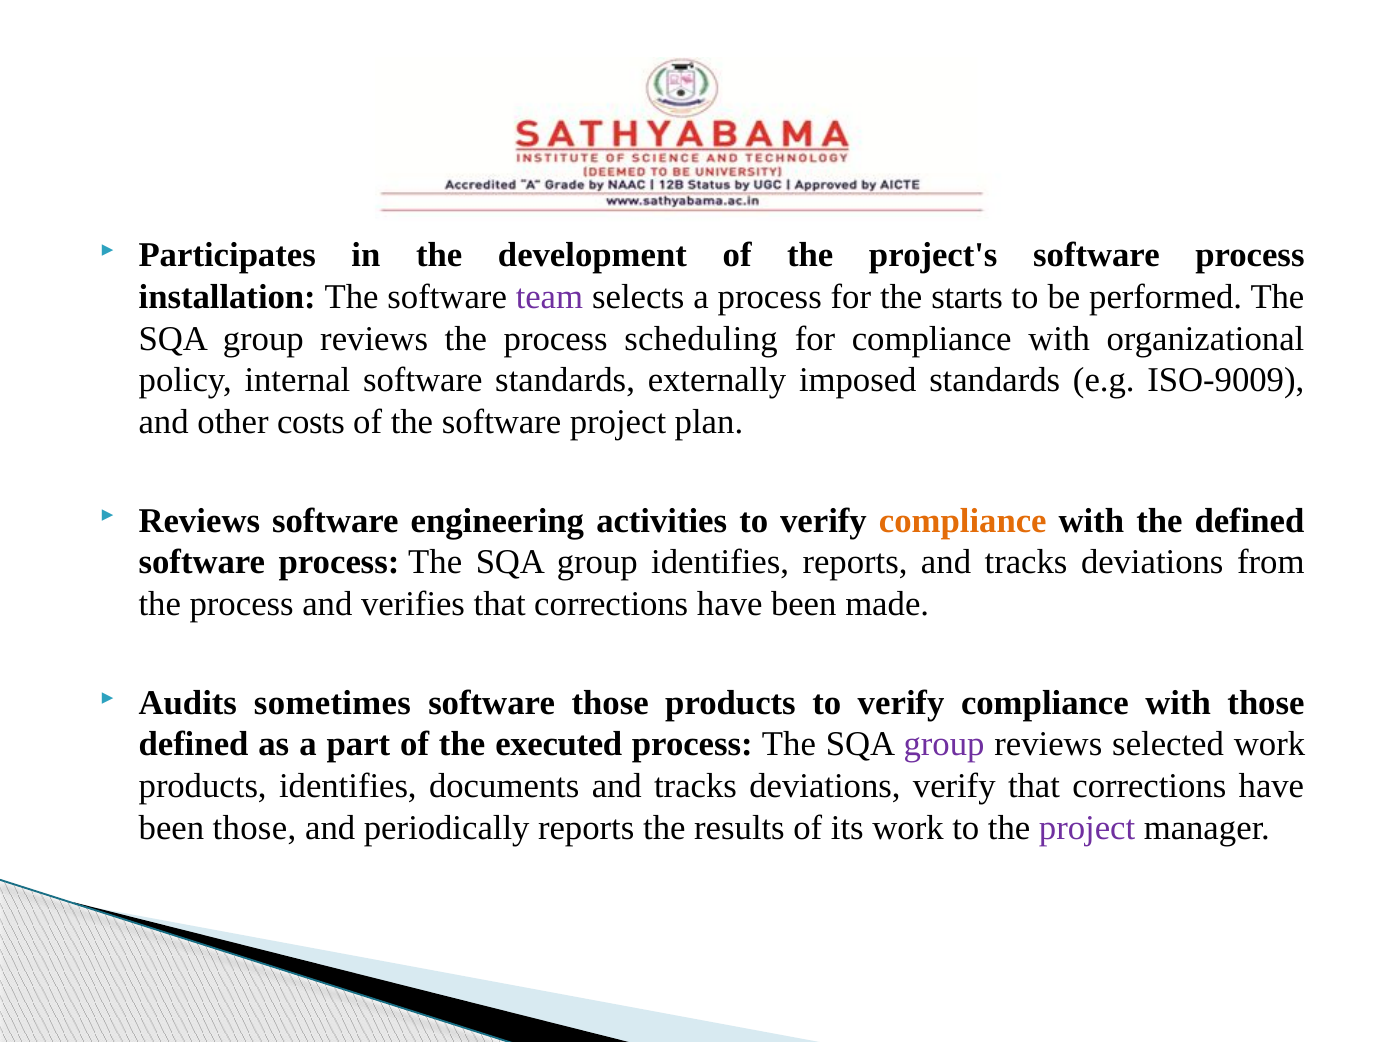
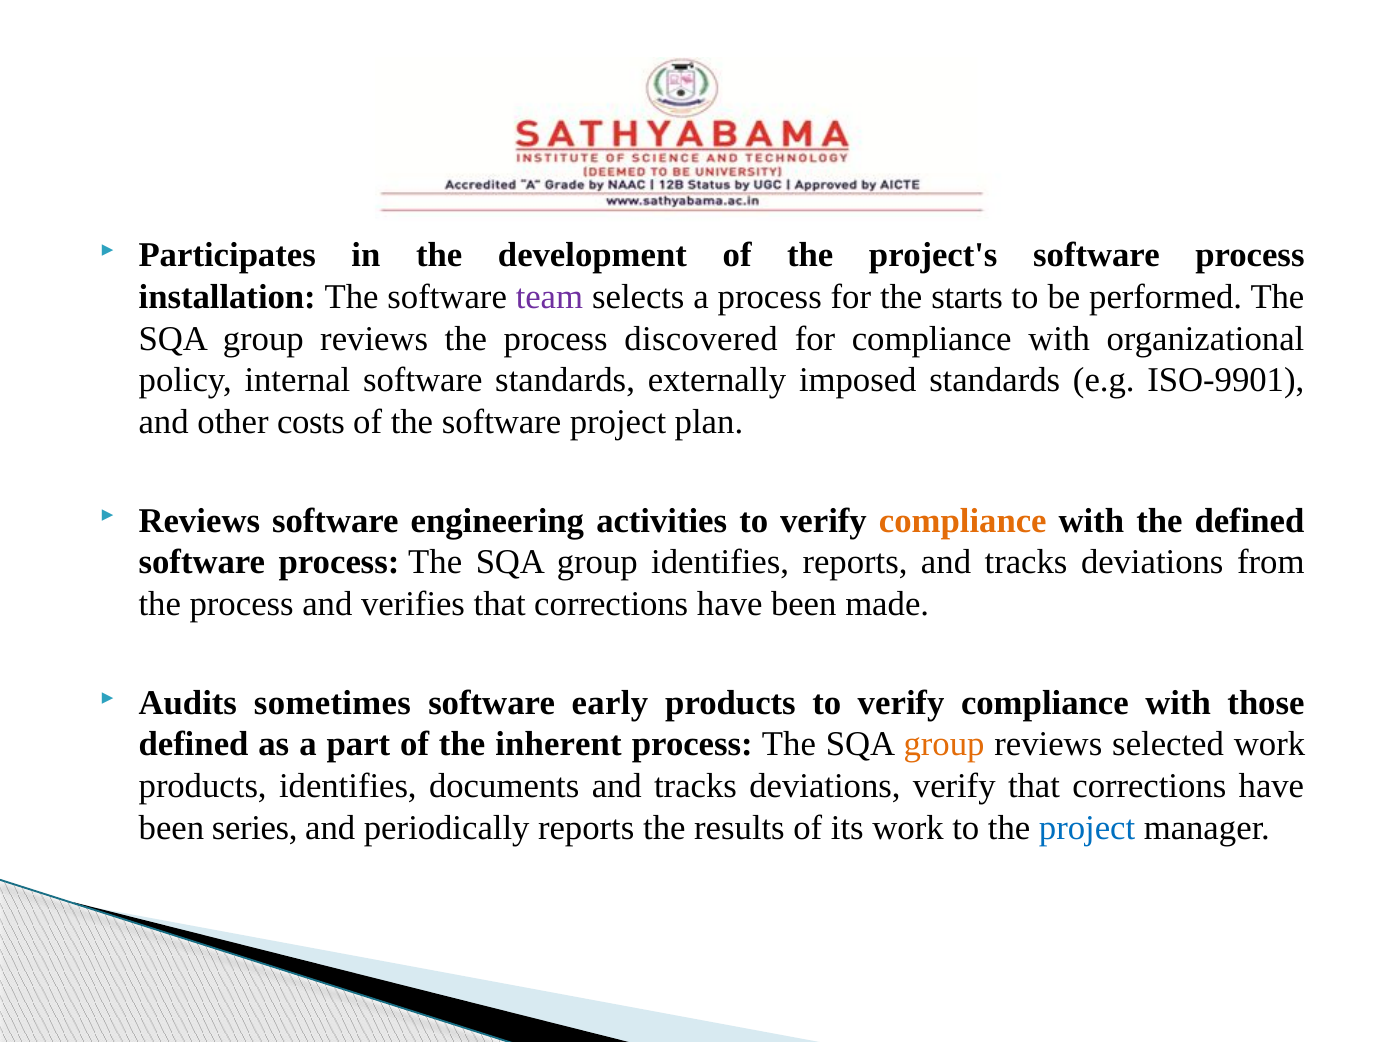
scheduling: scheduling -> discovered
ISO-9009: ISO-9009 -> ISO-9901
software those: those -> early
executed: executed -> inherent
group at (944, 744) colour: purple -> orange
been those: those -> series
project at (1087, 828) colour: purple -> blue
